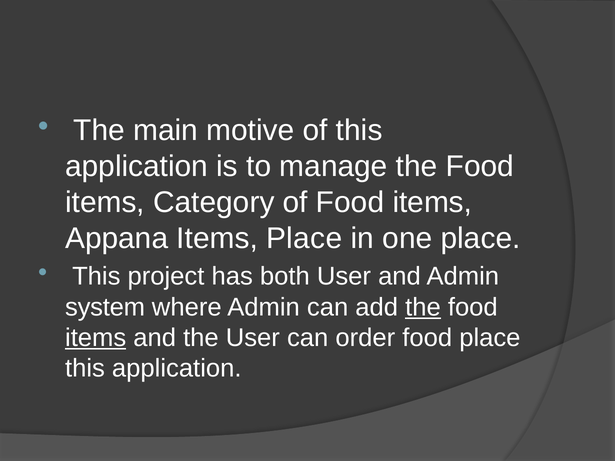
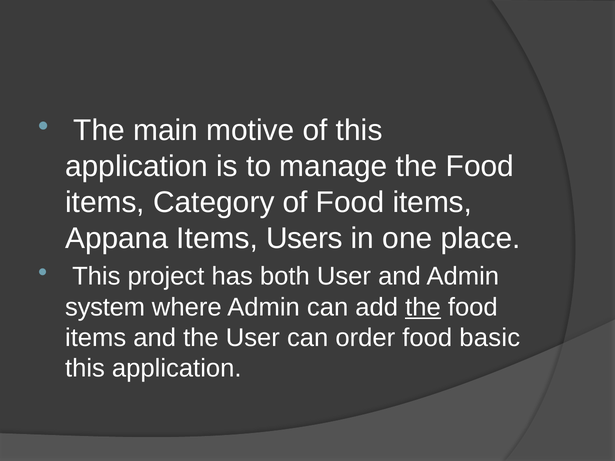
Items Place: Place -> Users
items at (96, 338) underline: present -> none
food place: place -> basic
